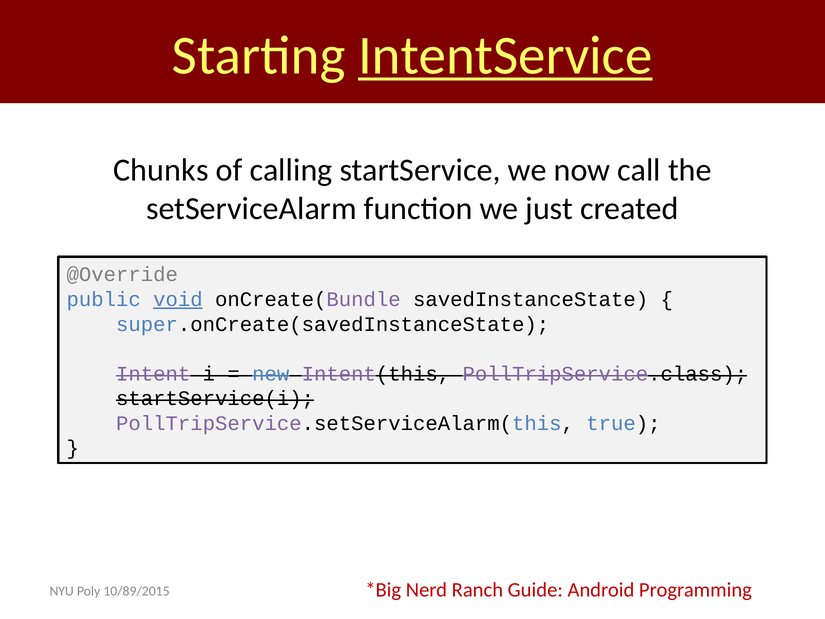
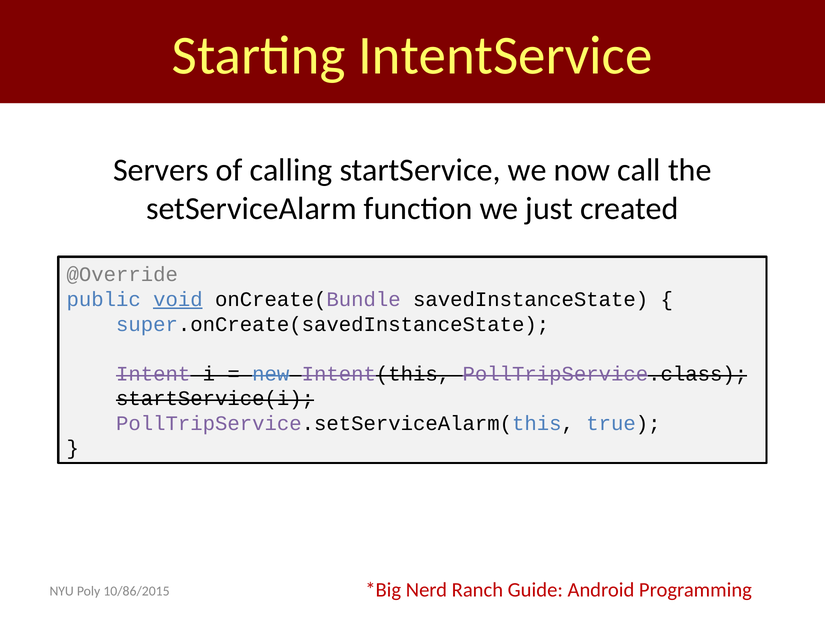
IntentService underline: present -> none
Chunks: Chunks -> Servers
10/89/2015: 10/89/2015 -> 10/86/2015
